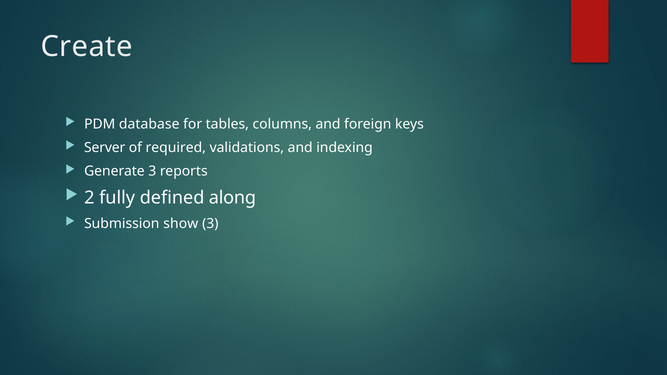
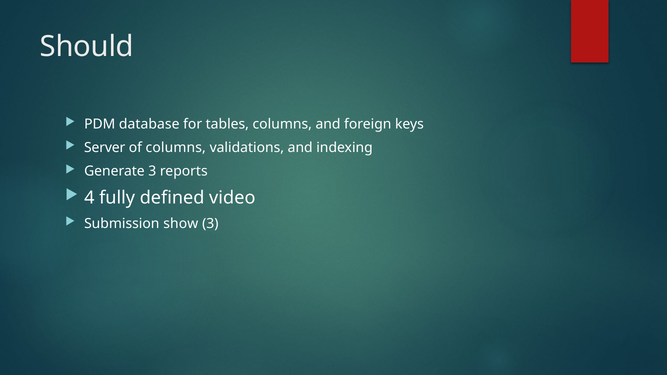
Create: Create -> Should
of required: required -> columns
2: 2 -> 4
along: along -> video
